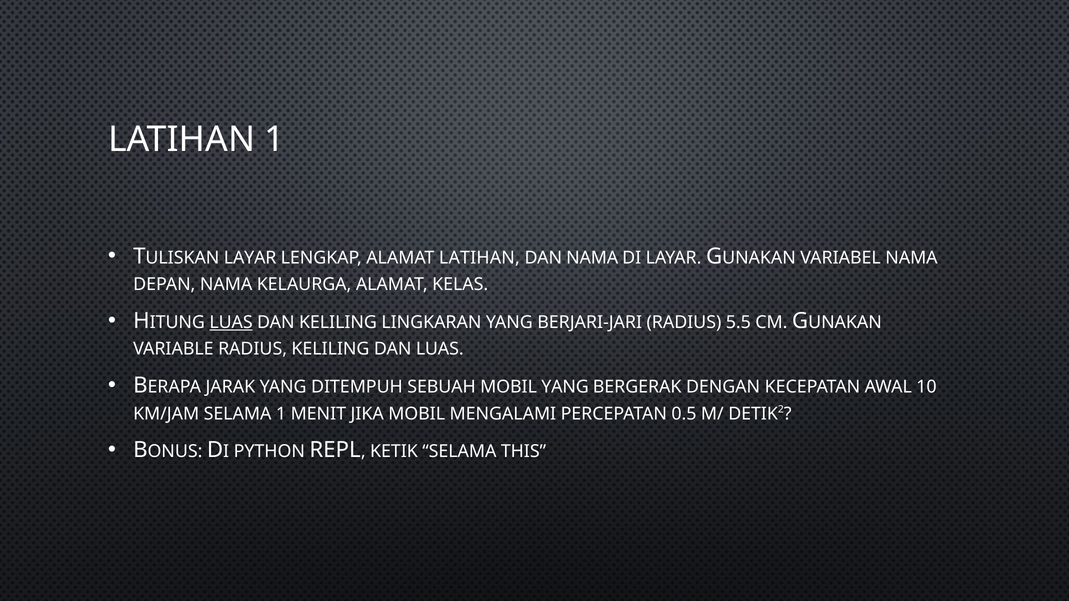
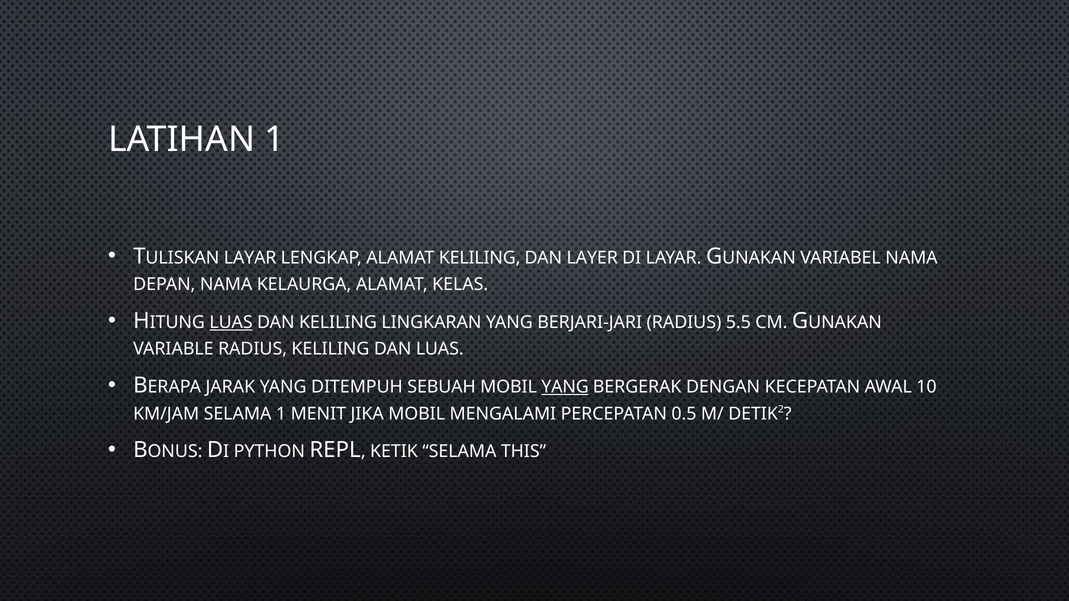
ALAMAT LATIHAN: LATIHAN -> KELILING
DAN NAMA: NAMA -> LAYER
YANG at (565, 387) underline: none -> present
